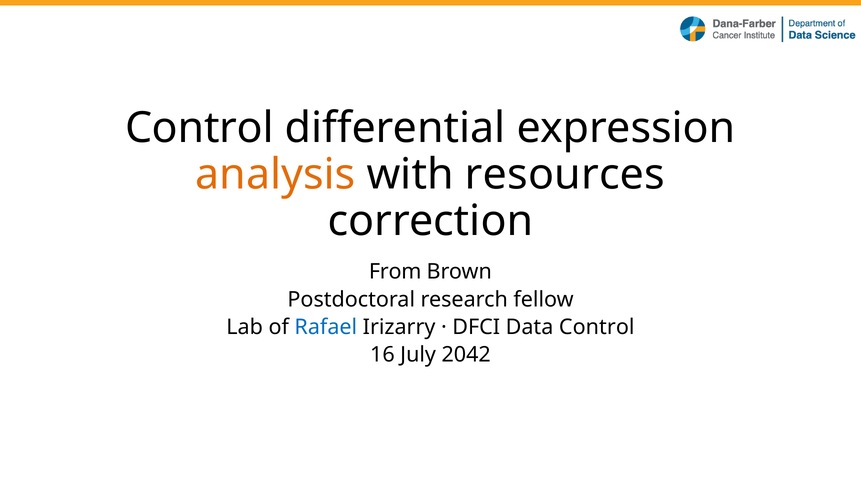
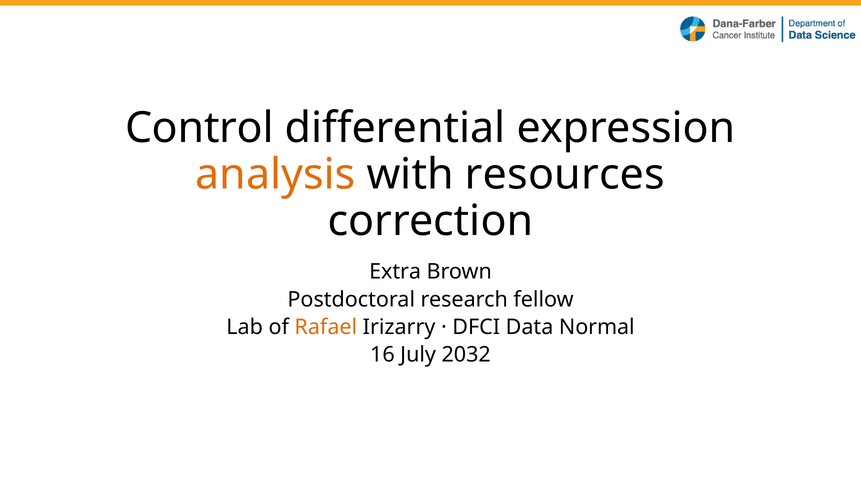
From: From -> Extra
Rafael colour: blue -> orange
Data Control: Control -> Normal
2042: 2042 -> 2032
